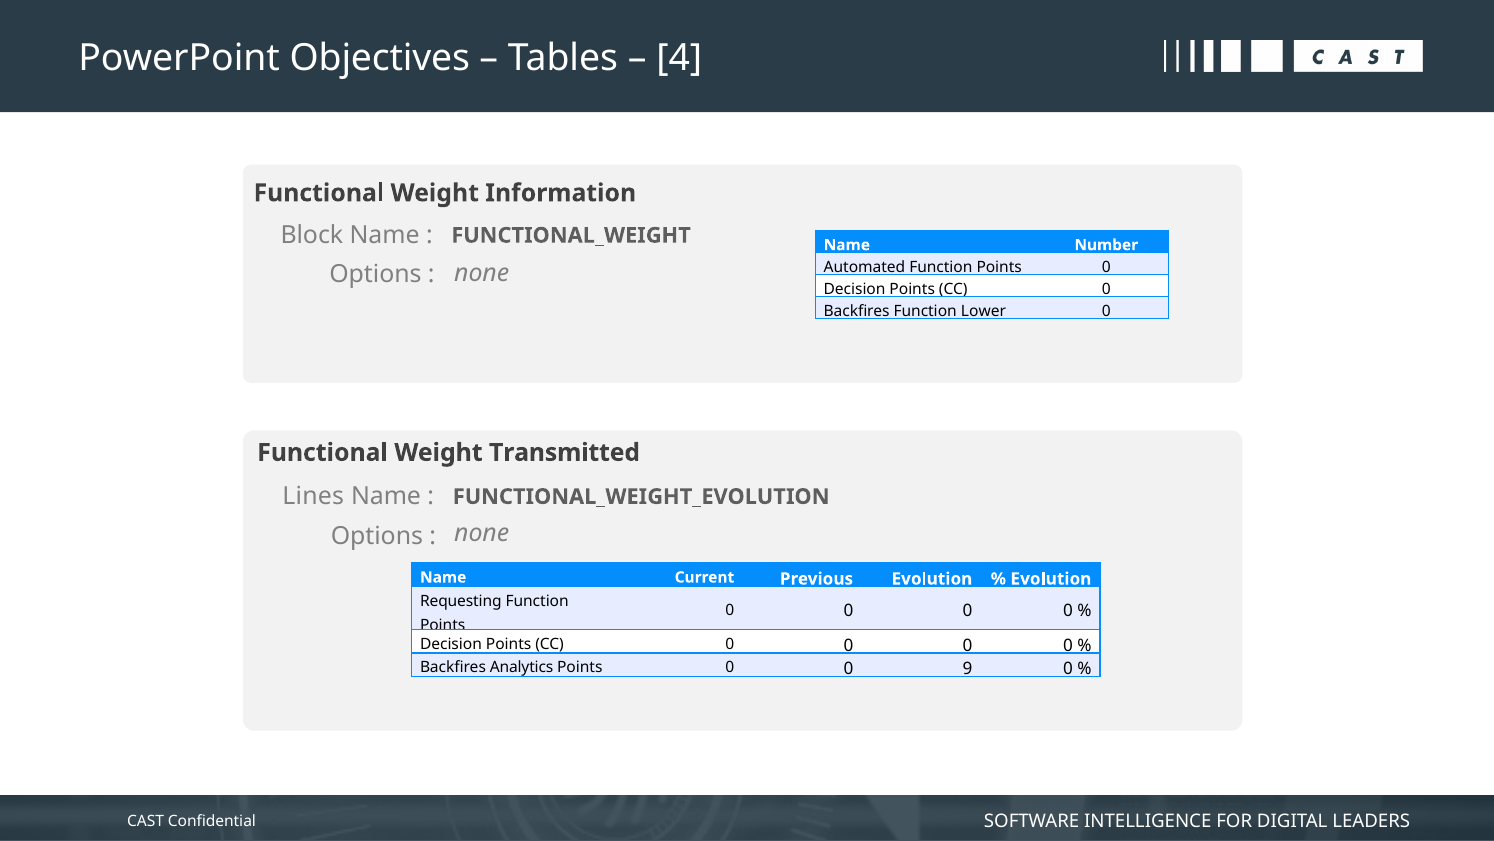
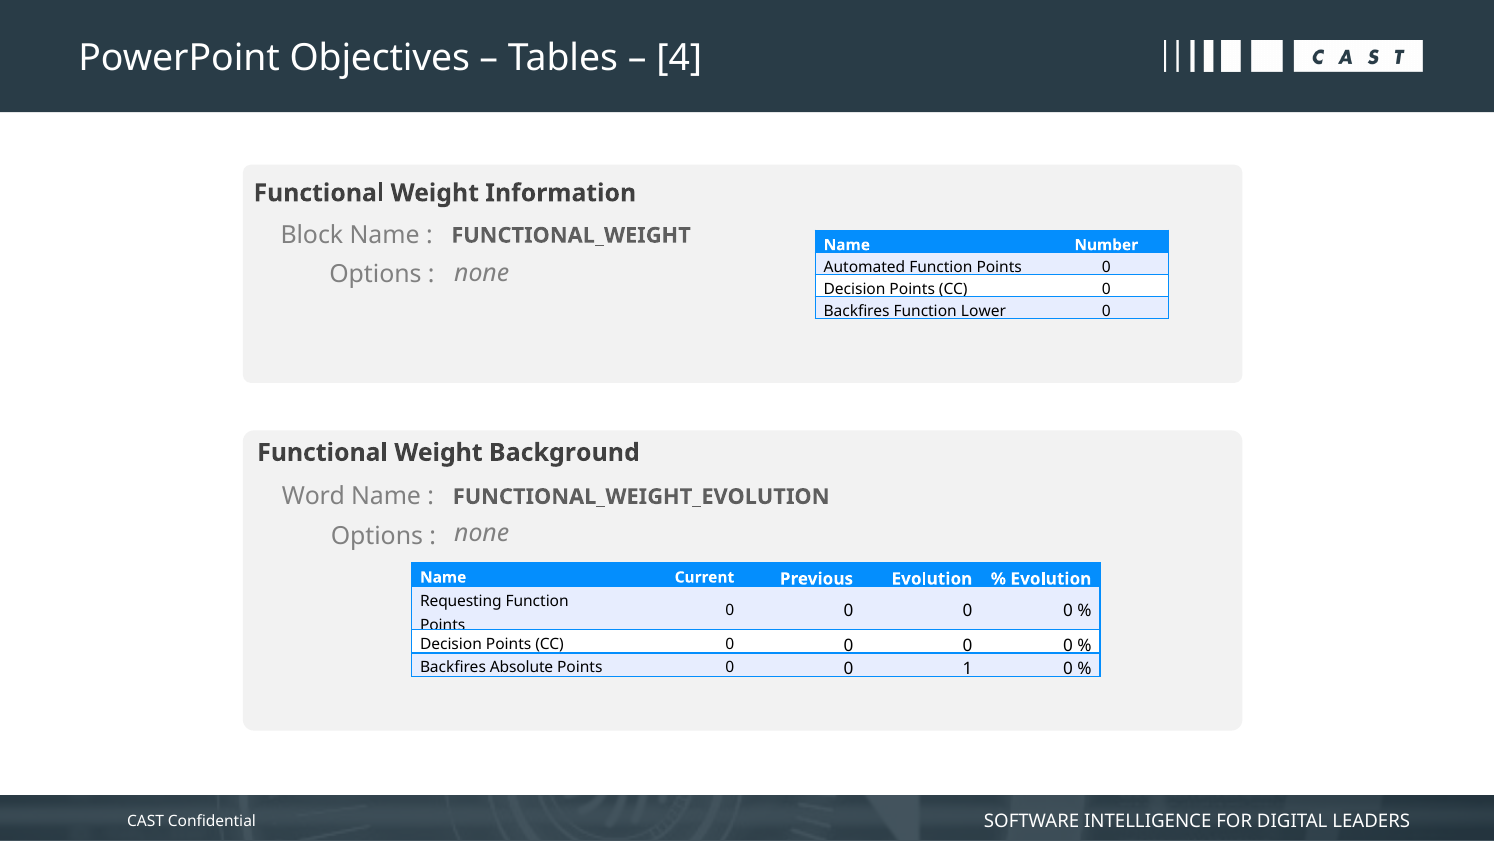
Transmitted: Transmitted -> Background
Lines: Lines -> Word
Analytics: Analytics -> Absolute
9: 9 -> 1
